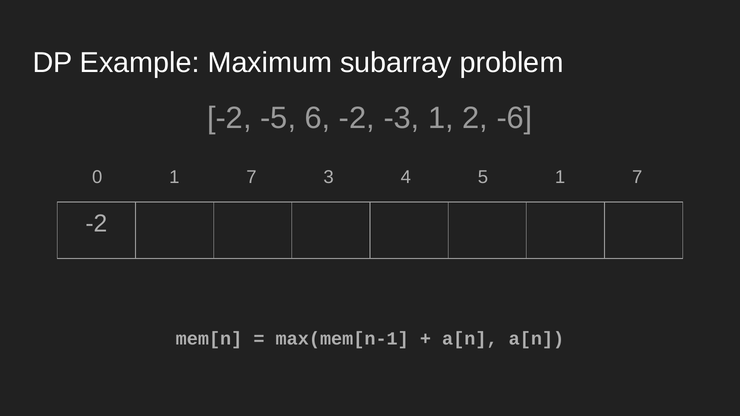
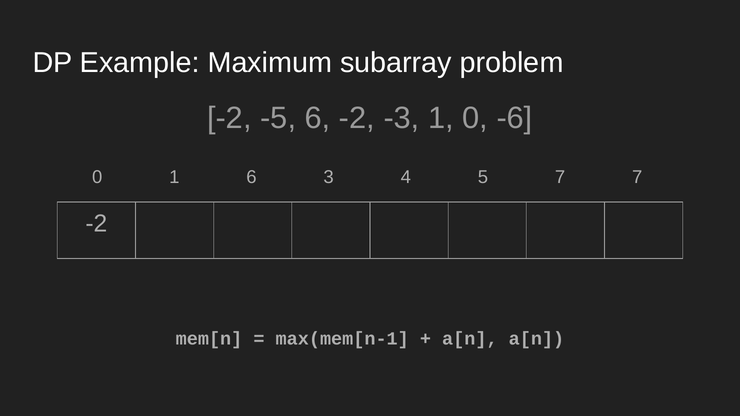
1 2: 2 -> 0
0 1 7: 7 -> 6
5 1: 1 -> 7
